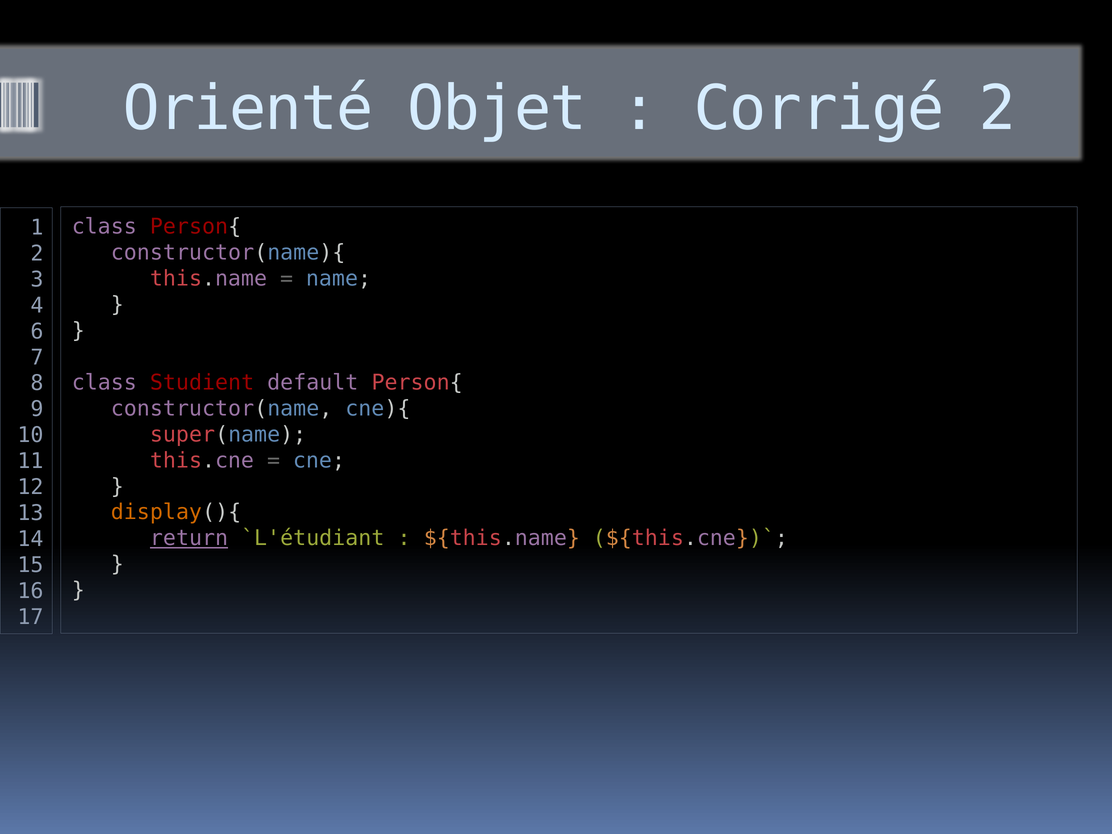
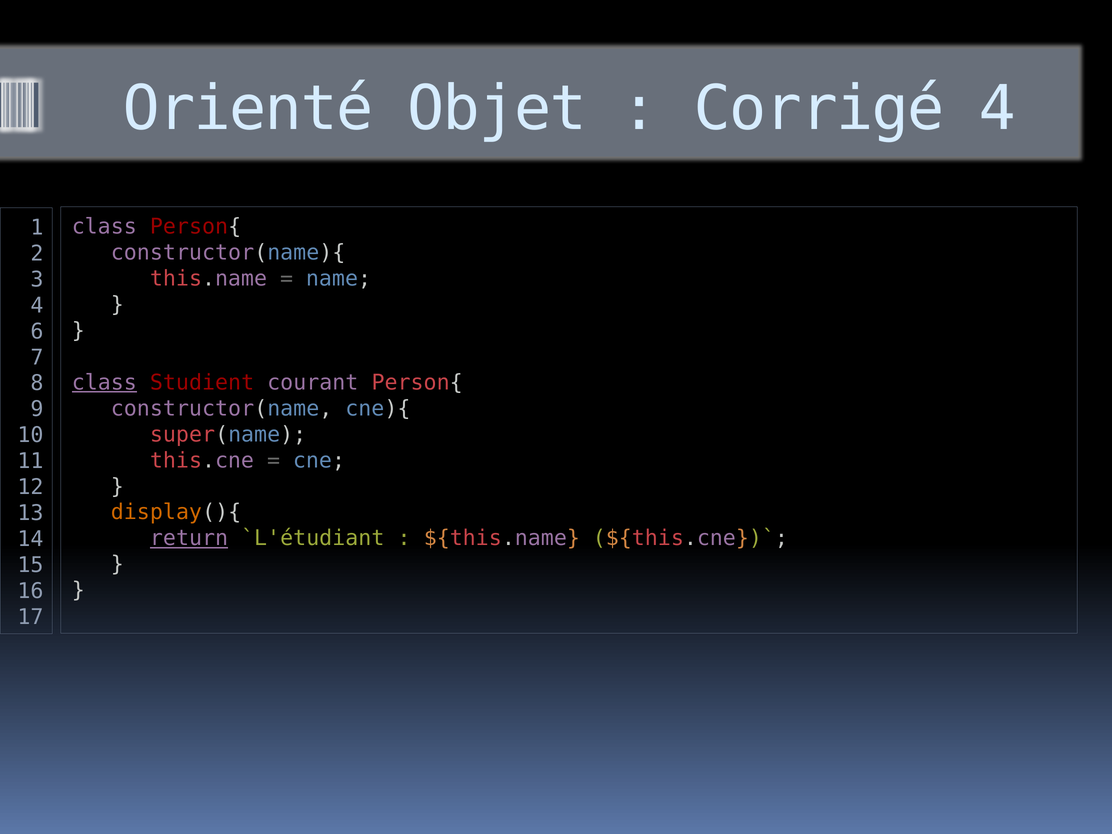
Corrigé 2: 2 -> 4
class at (104, 383) underline: none -> present
default: default -> courant
